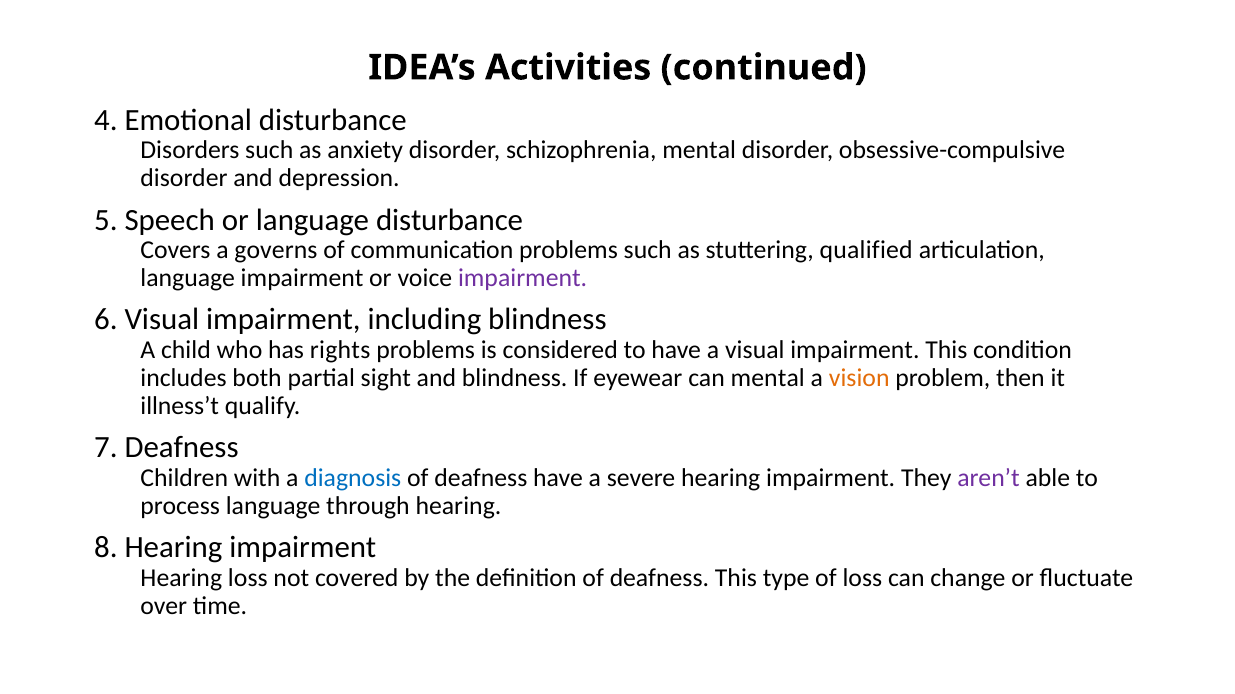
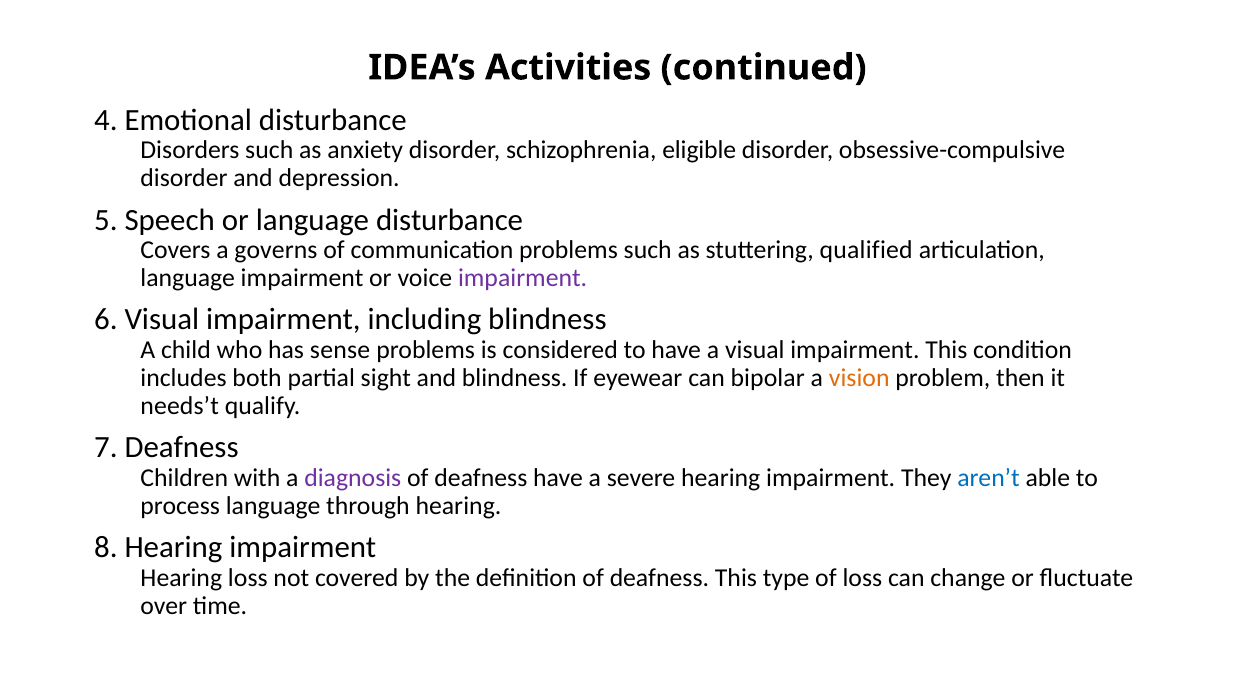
schizophrenia mental: mental -> eligible
rights: rights -> sense
can mental: mental -> bipolar
illness’t: illness’t -> needs’t
diagnosis colour: blue -> purple
aren’t colour: purple -> blue
